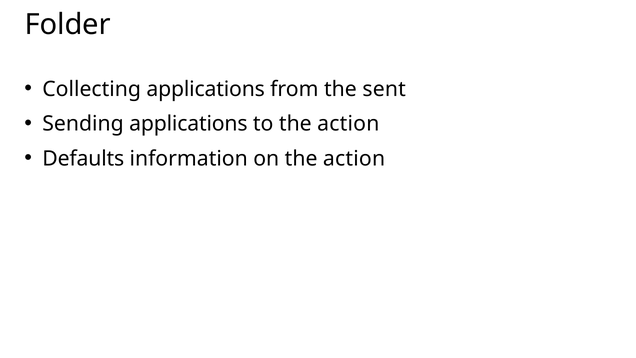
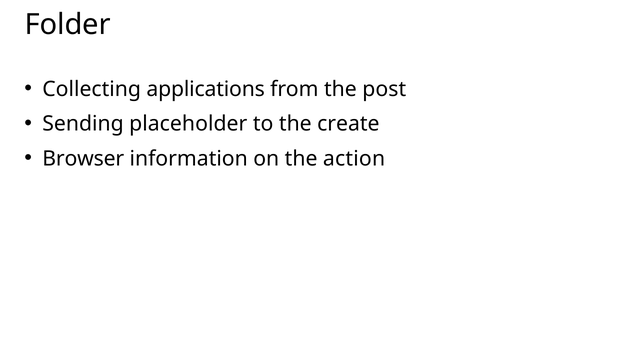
sent: sent -> post
Sending applications: applications -> placeholder
to the action: action -> create
Defaults: Defaults -> Browser
